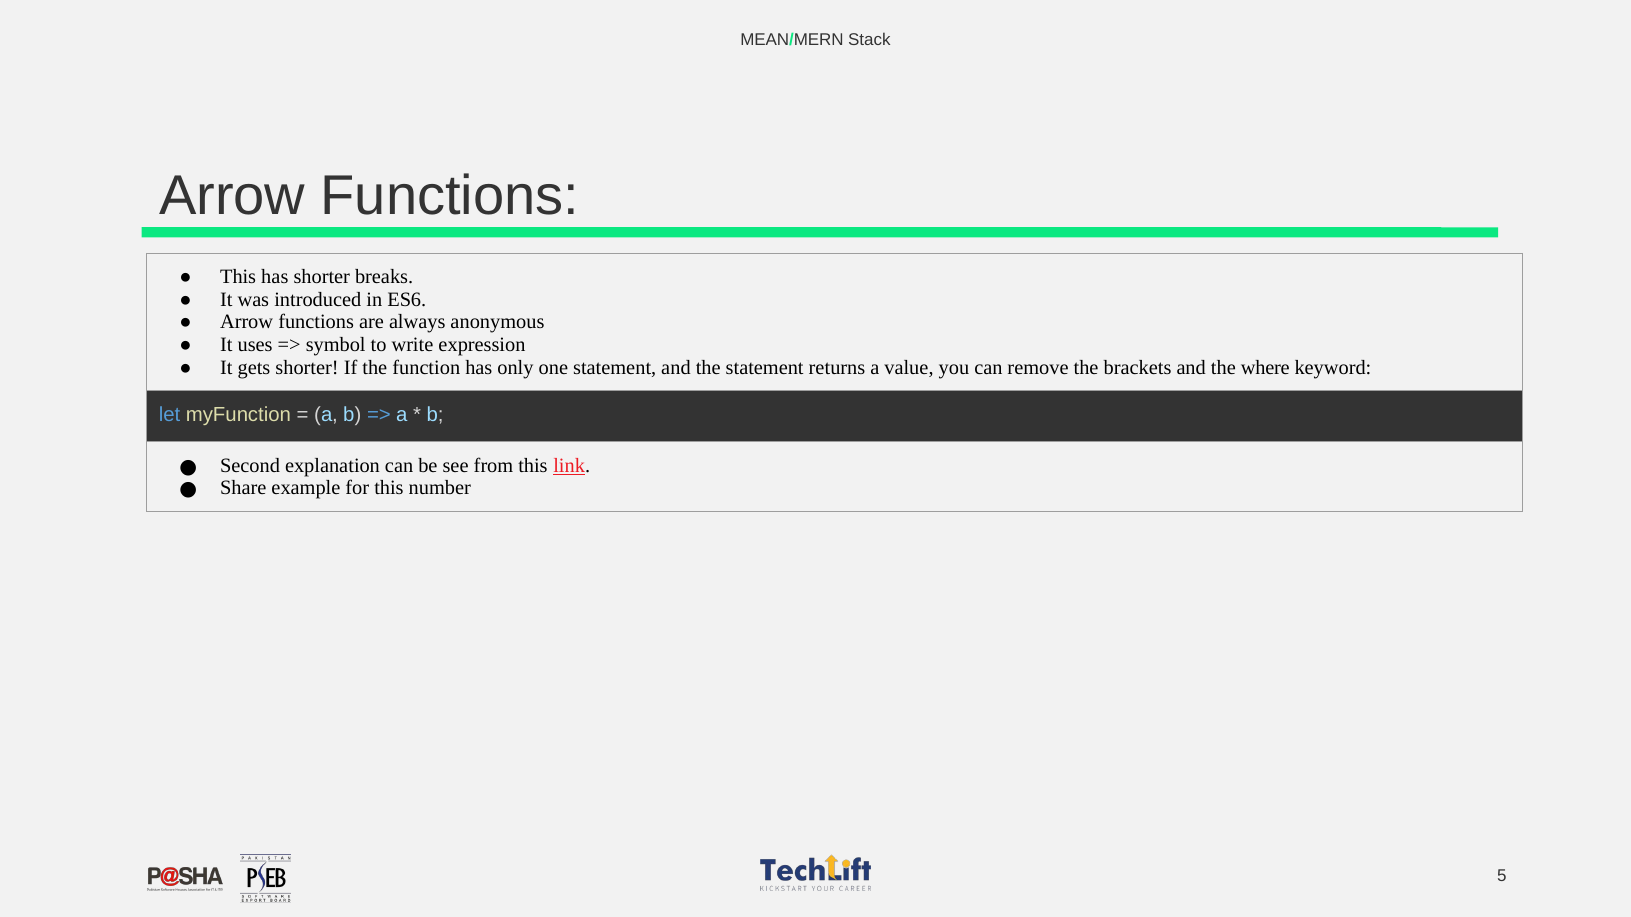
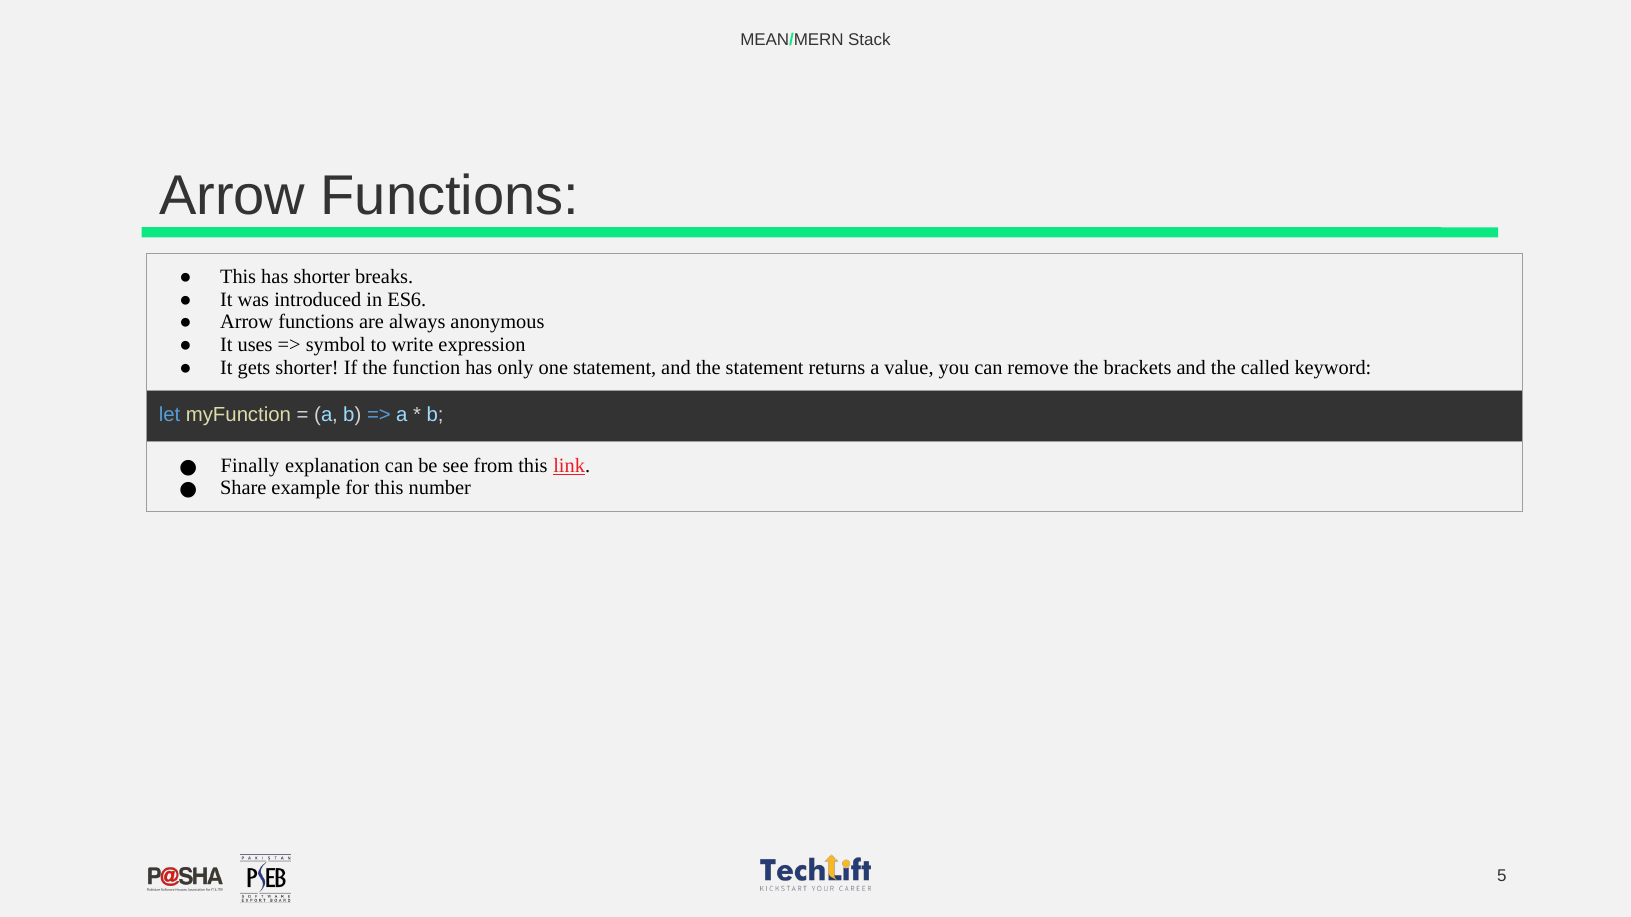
where: where -> called
Second: Second -> Finally
